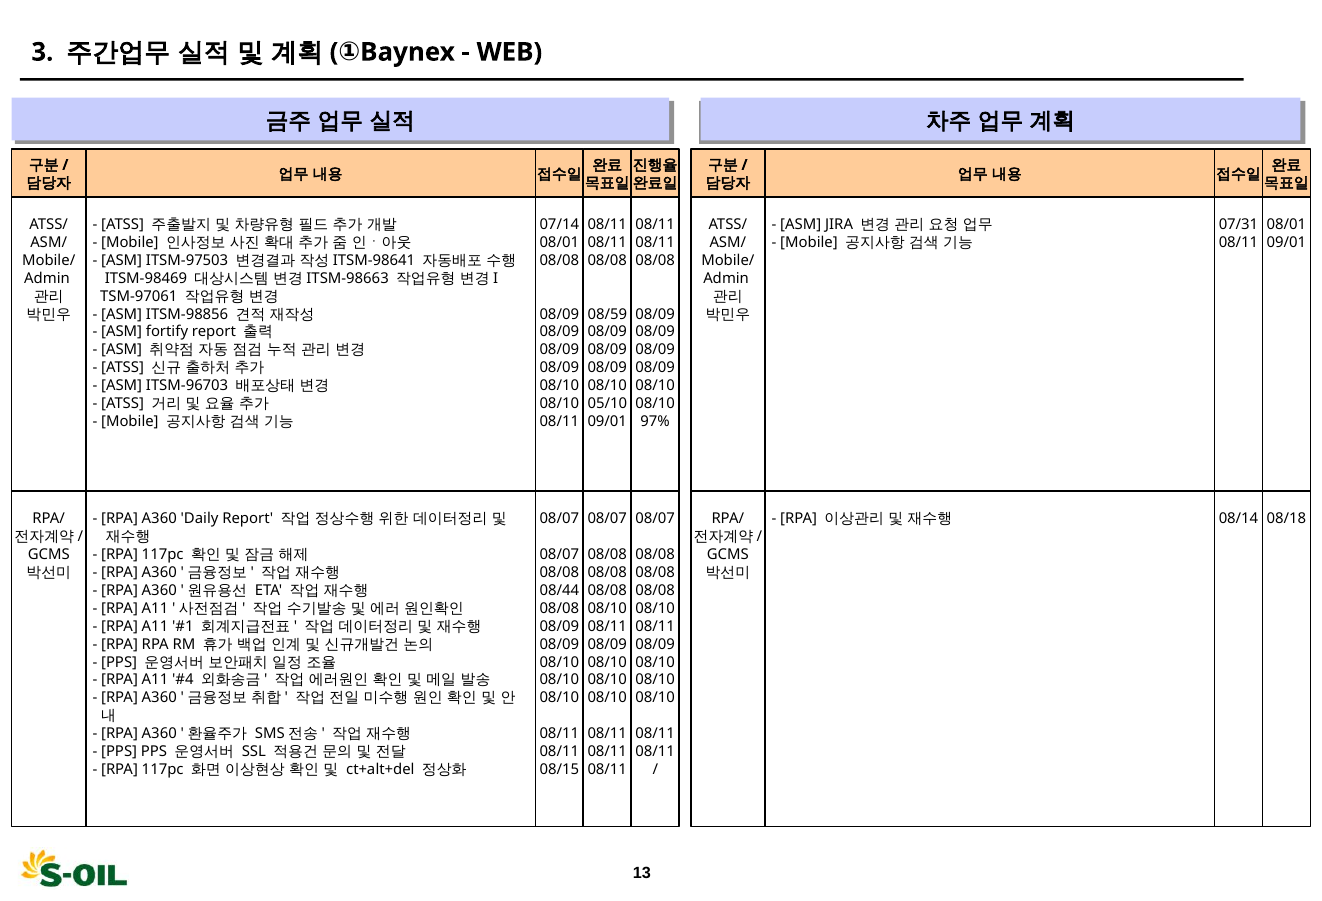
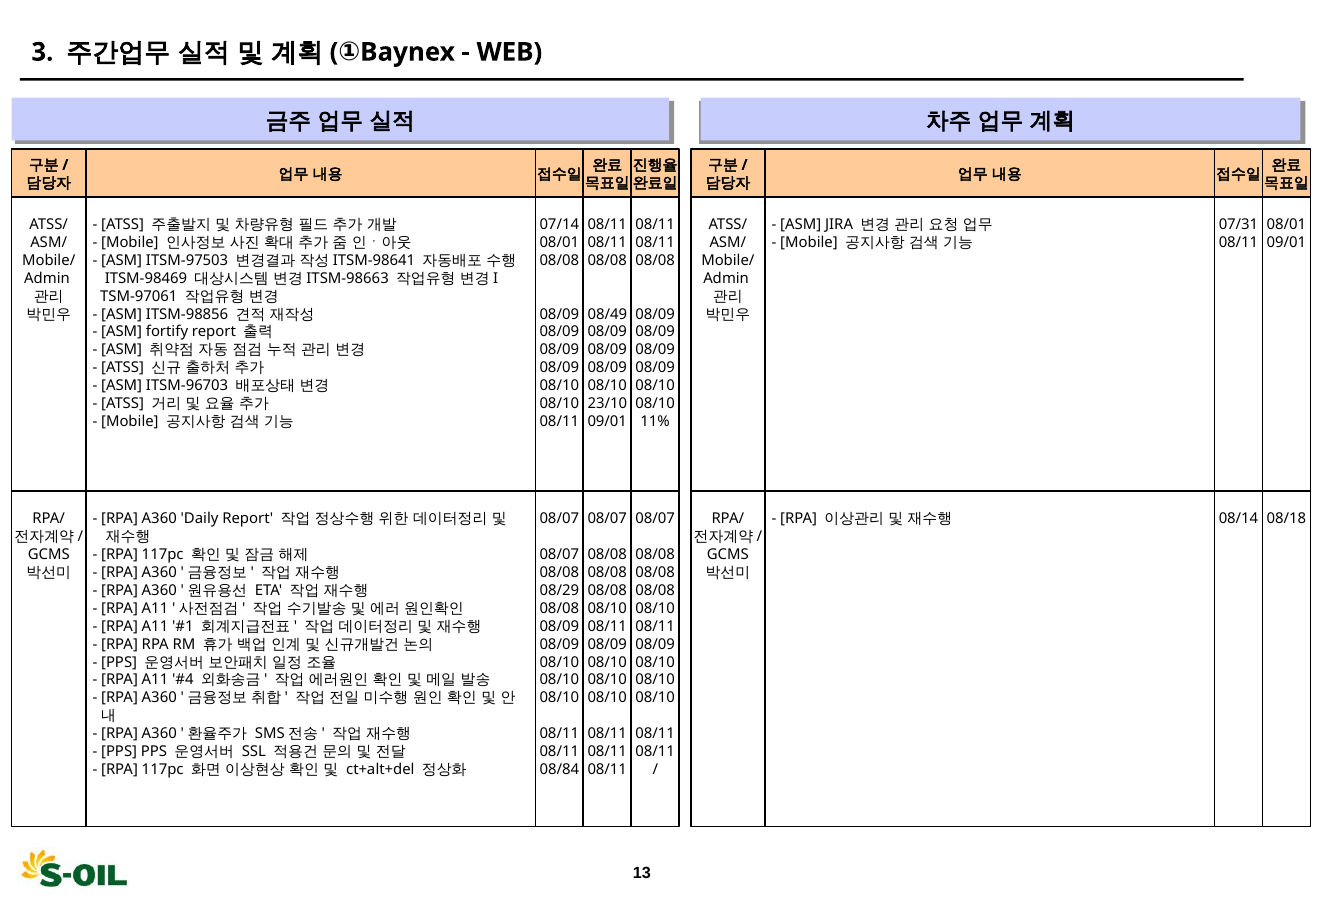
08/59: 08/59 -> 08/49
05/10: 05/10 -> 23/10
97%: 97% -> 11%
08/44: 08/44 -> 08/29
08/15: 08/15 -> 08/84
